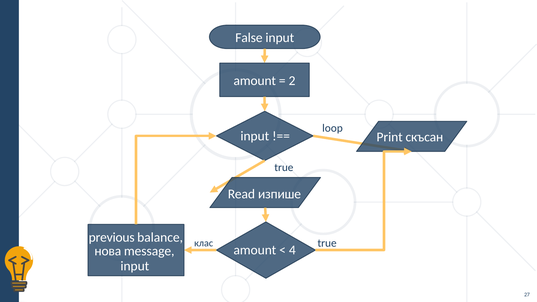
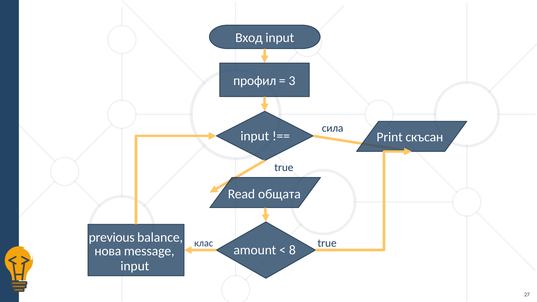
False: False -> Вход
amount at (255, 81): amount -> профил
2: 2 -> 3
loop: loop -> сила
изпише: изпише -> общата
4: 4 -> 8
